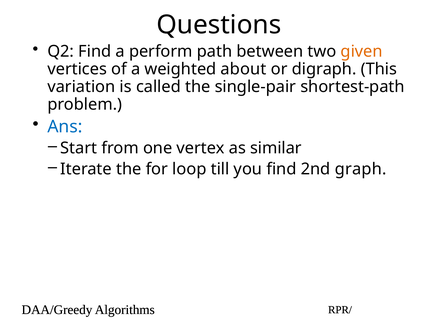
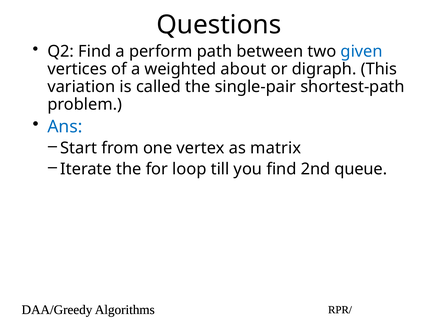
given colour: orange -> blue
similar: similar -> matrix
graph: graph -> queue
